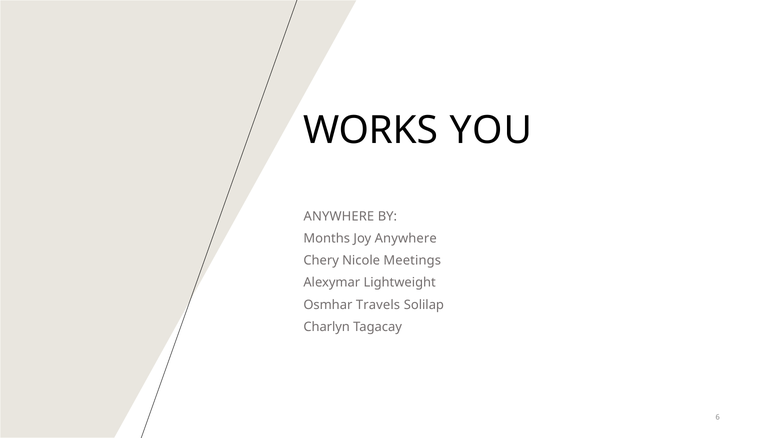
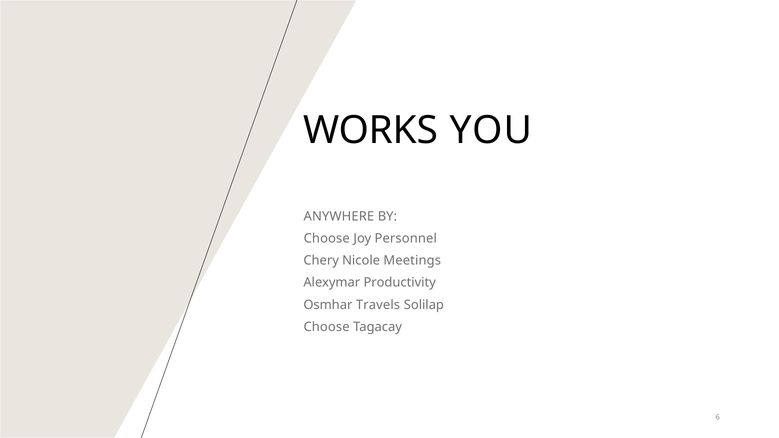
Months at (327, 239): Months -> Choose
Joy Anywhere: Anywhere -> Personnel
Lightweight: Lightweight -> Productivity
Charlyn at (327, 327): Charlyn -> Choose
